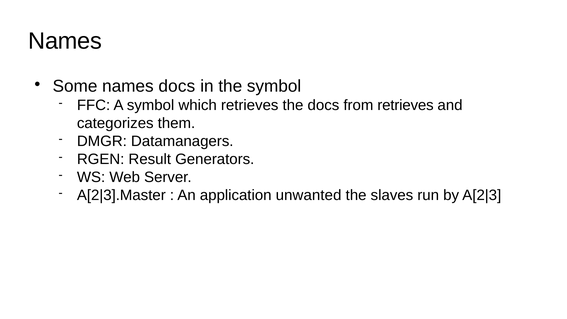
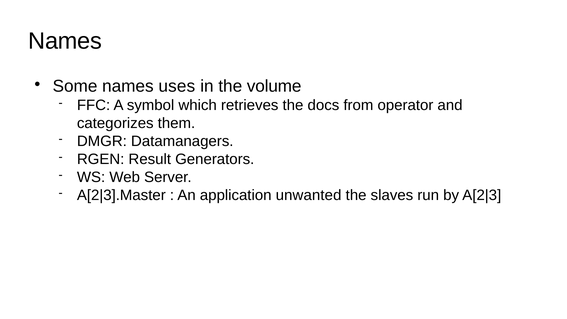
names docs: docs -> uses
the symbol: symbol -> volume
from retrieves: retrieves -> operator
